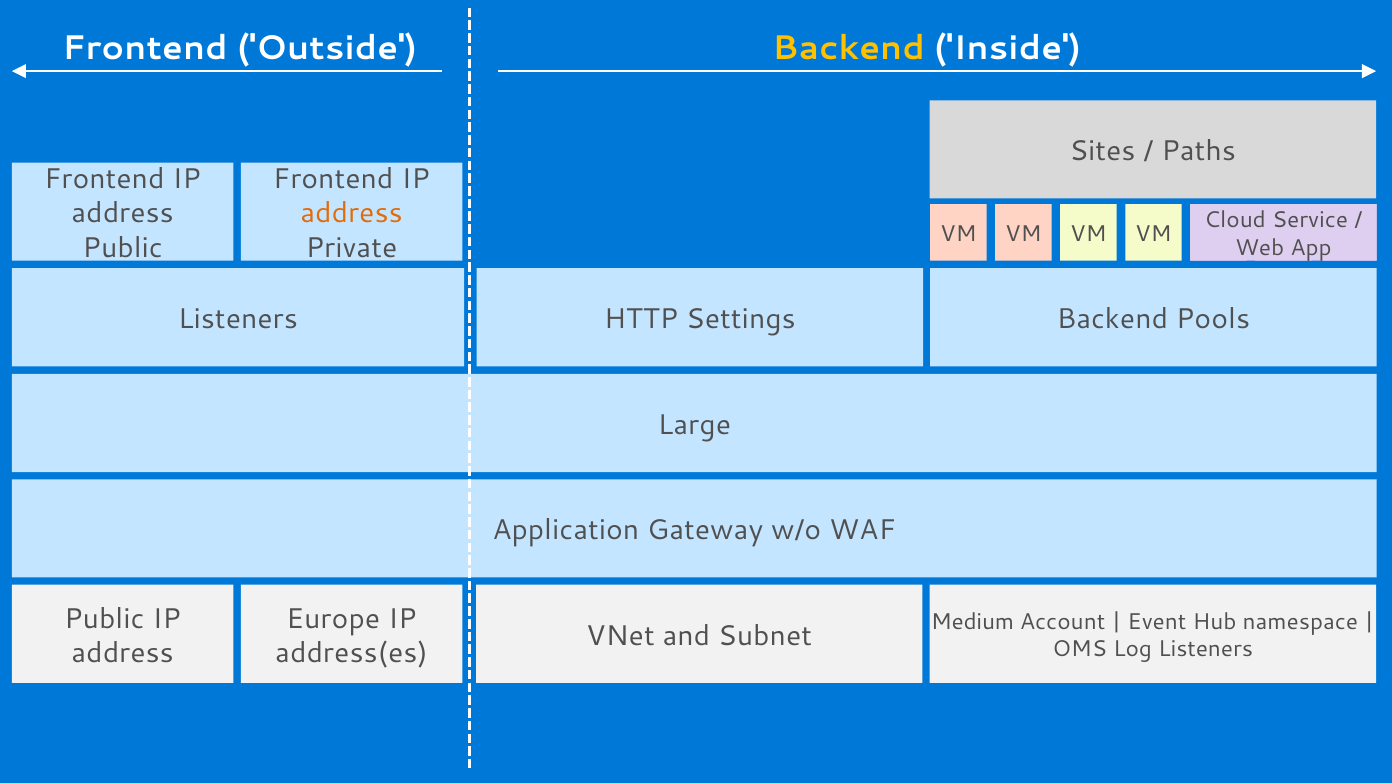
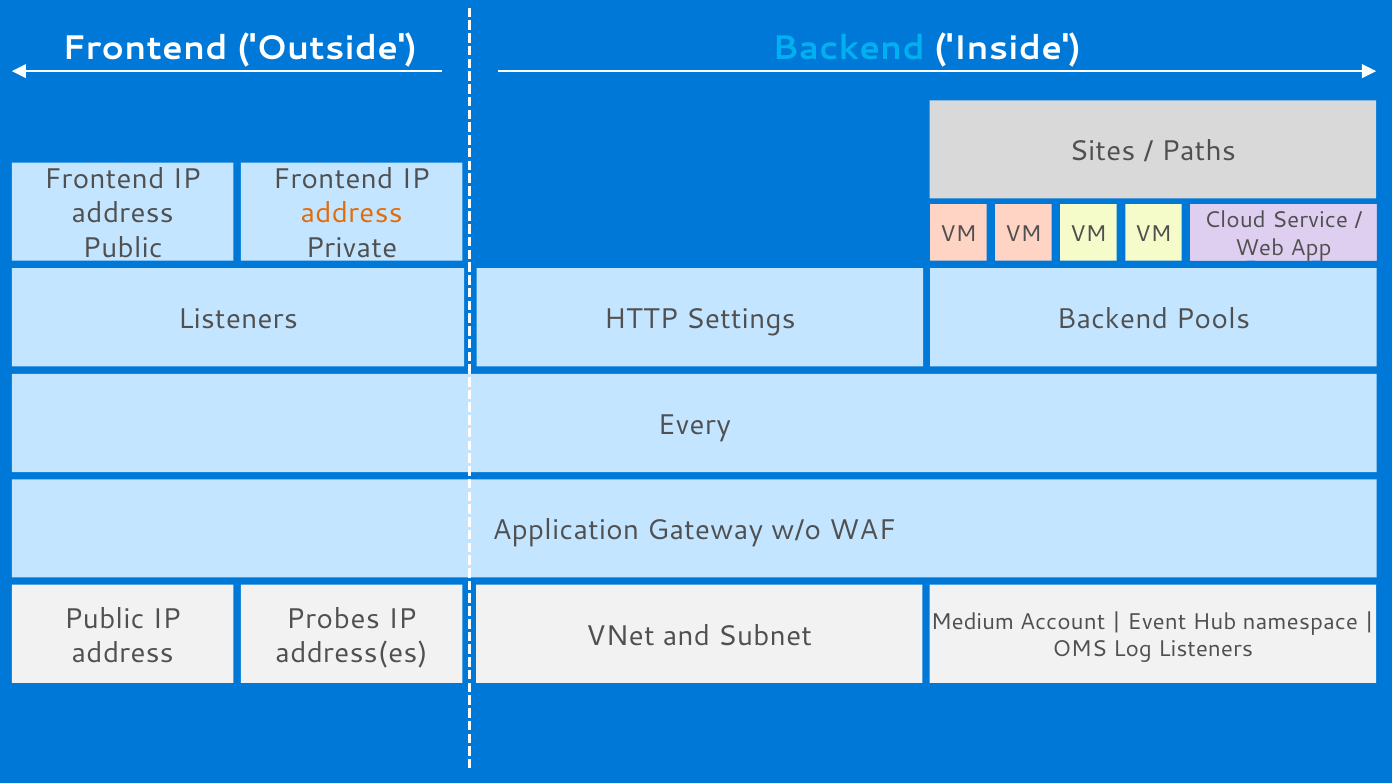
Backend at (849, 48) colour: yellow -> light blue
Large: Large -> Every
Europe: Europe -> Probes
